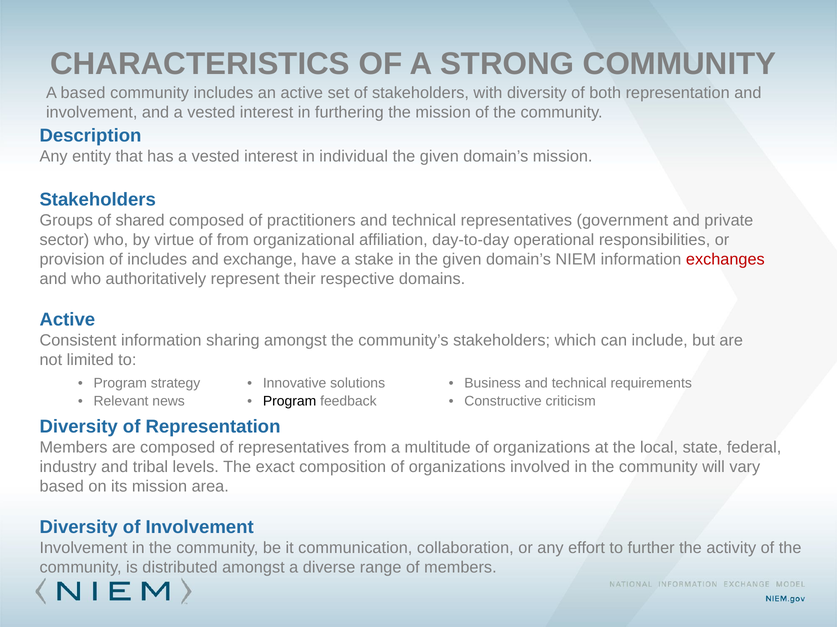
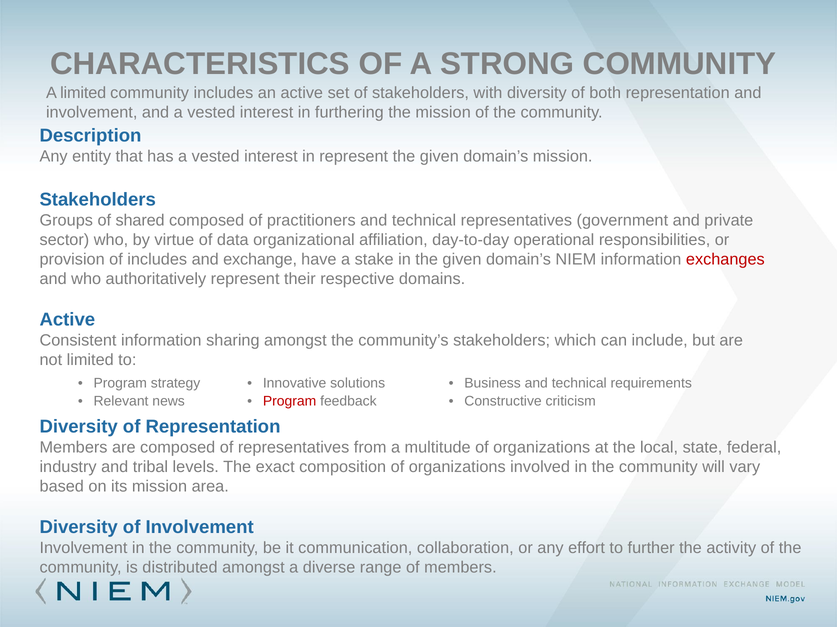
A based: based -> limited
in individual: individual -> represent
of from: from -> data
Program at (290, 402) colour: black -> red
